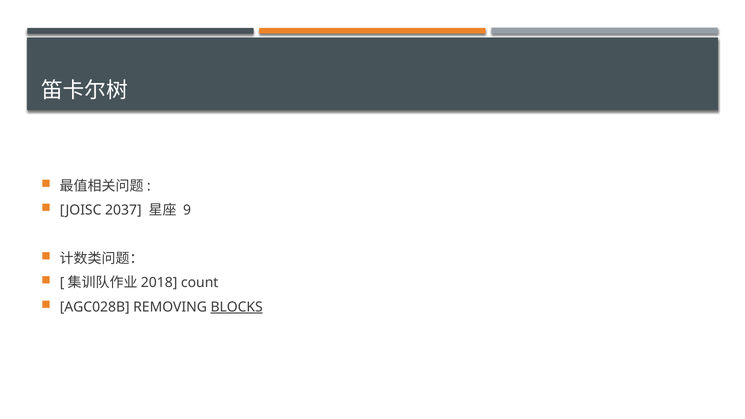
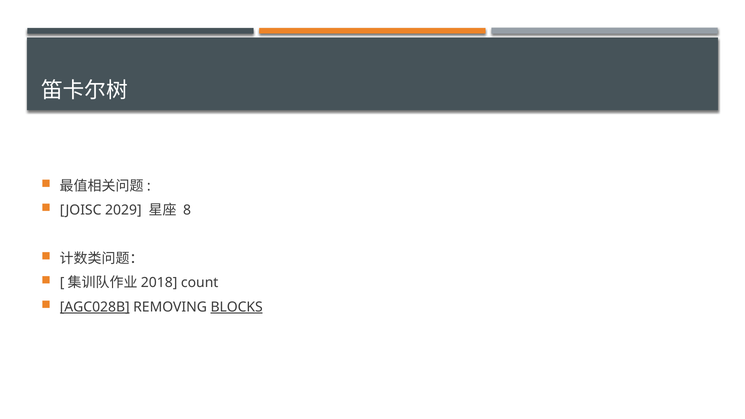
2037: 2037 -> 2029
9: 9 -> 8
AGC028B underline: none -> present
